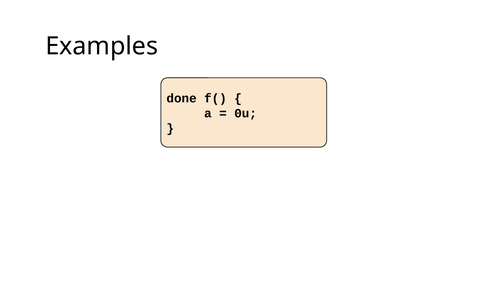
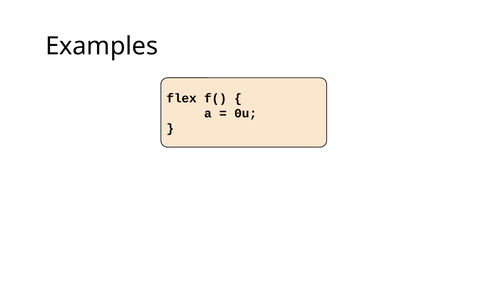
done: done -> flex
